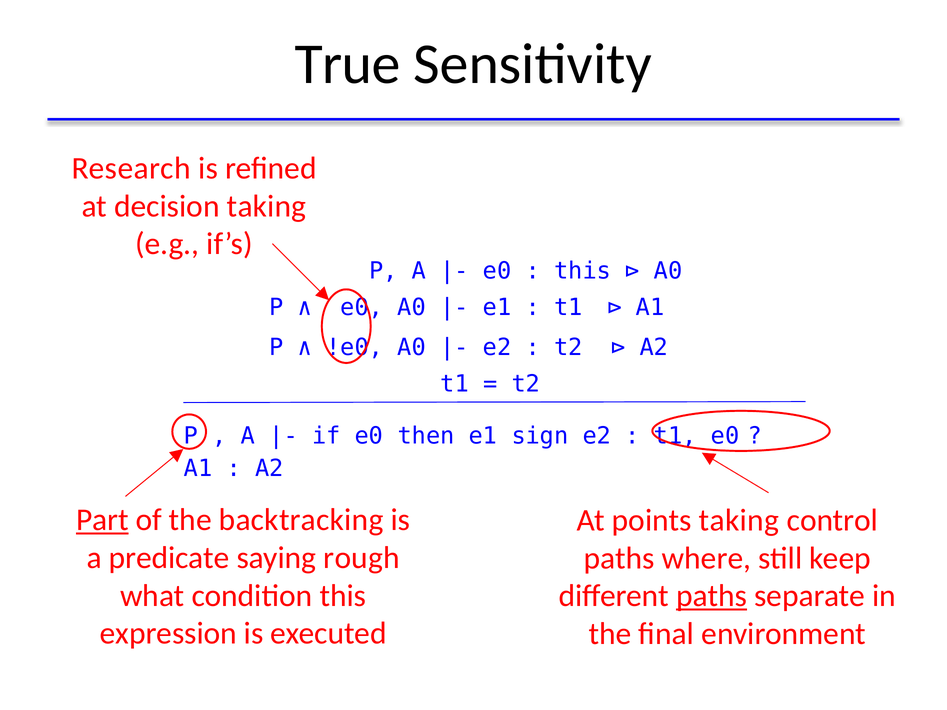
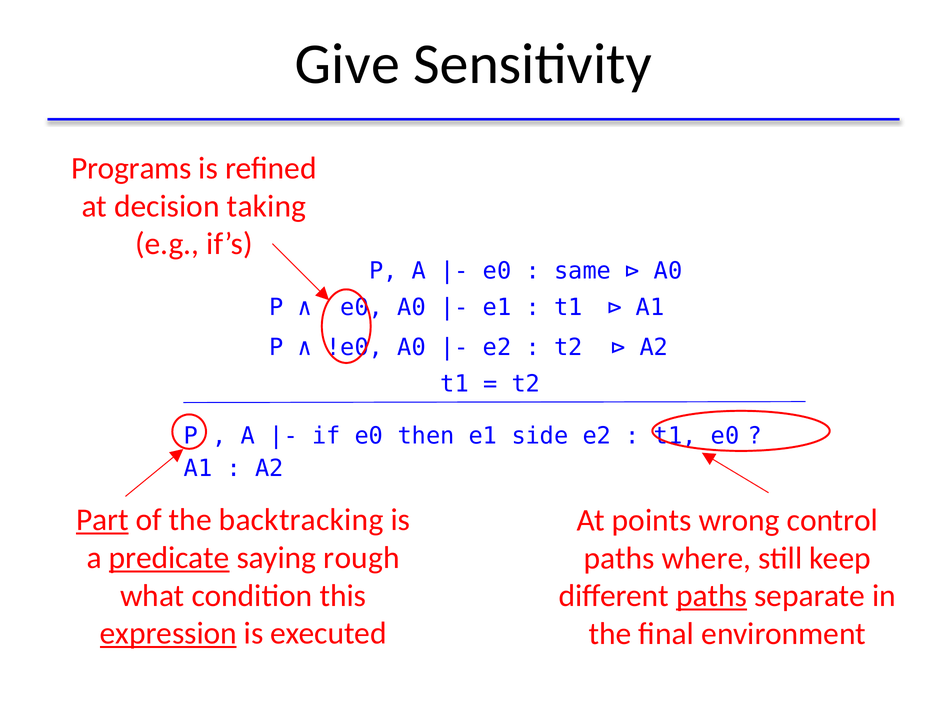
True: True -> Give
Research: Research -> Programs
this at (583, 271): this -> same
sign: sign -> side
points taking: taking -> wrong
predicate underline: none -> present
expression underline: none -> present
